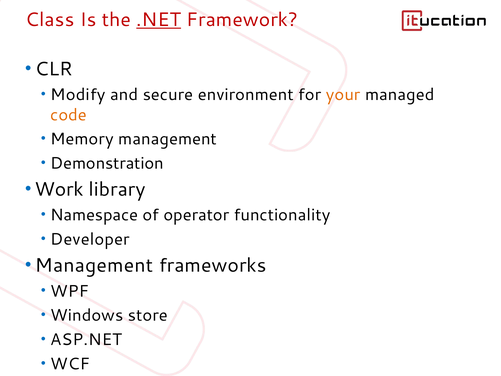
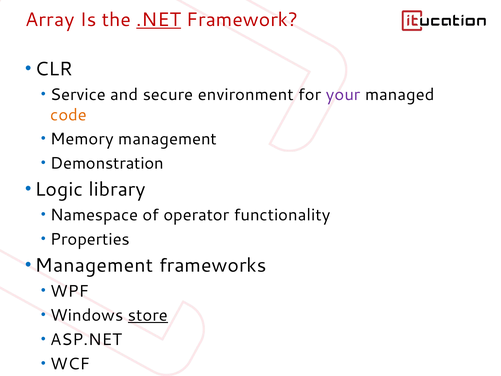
Class: Class -> Array
Modify: Modify -> Service
your colour: orange -> purple
Work: Work -> Logic
Developer: Developer -> Properties
store underline: none -> present
